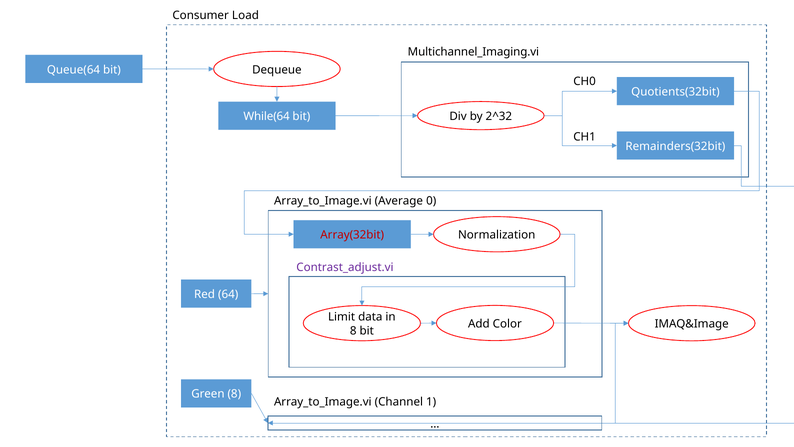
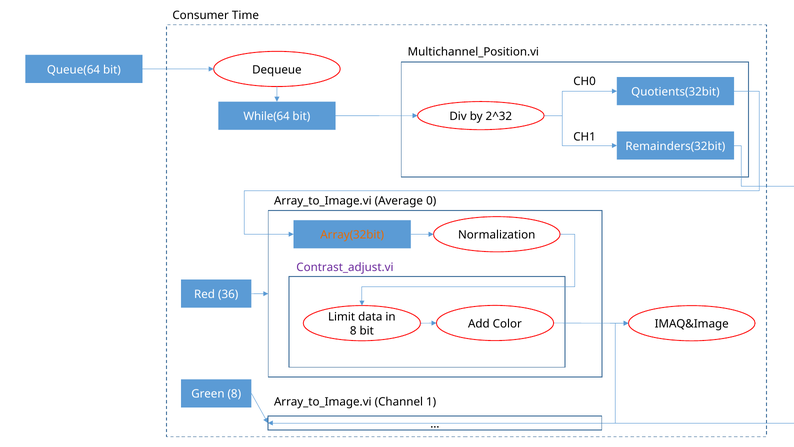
Load: Load -> Time
Multichannel_Imaging.vi: Multichannel_Imaging.vi -> Multichannel_Position.vi
Array(32bit colour: red -> orange
64: 64 -> 36
